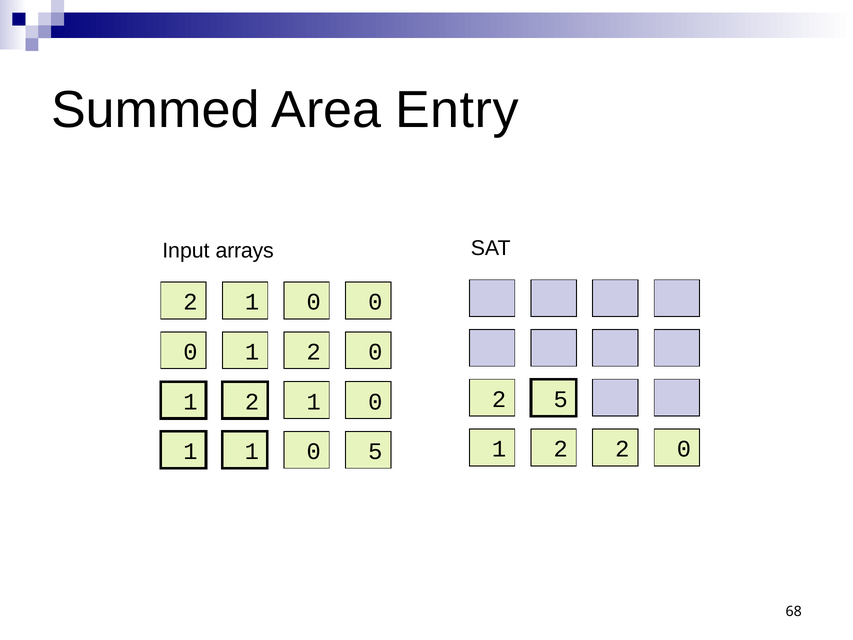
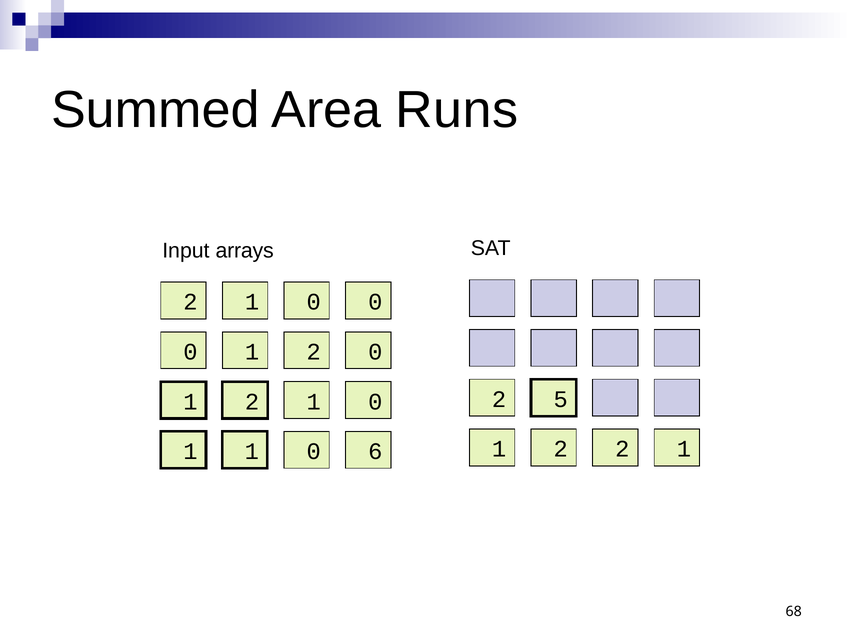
Entry: Entry -> Runs
2 2 0: 0 -> 1
0 5: 5 -> 6
